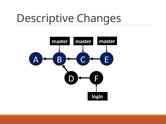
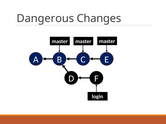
Descriptive: Descriptive -> Dangerous
